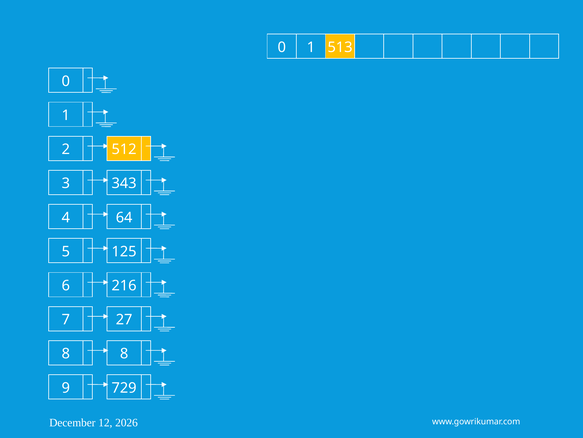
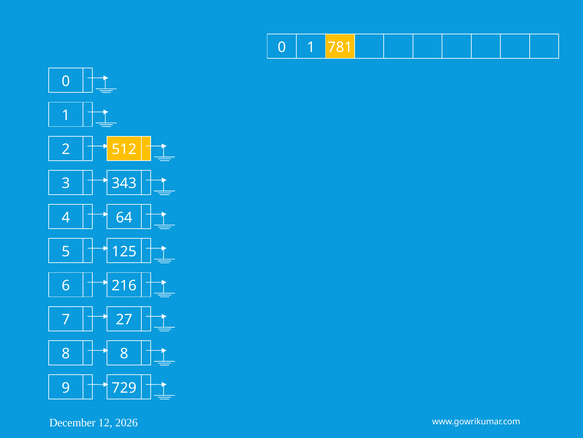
513: 513 -> 781
